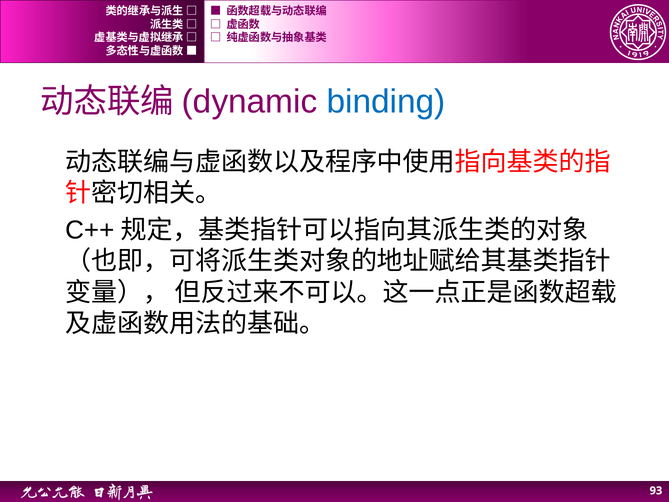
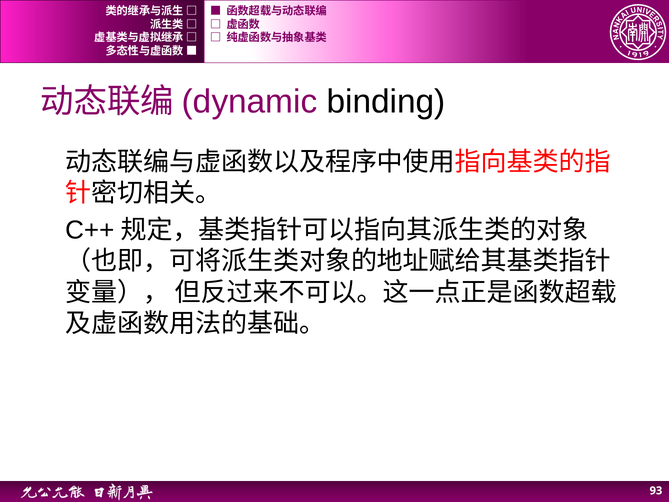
binding colour: blue -> black
